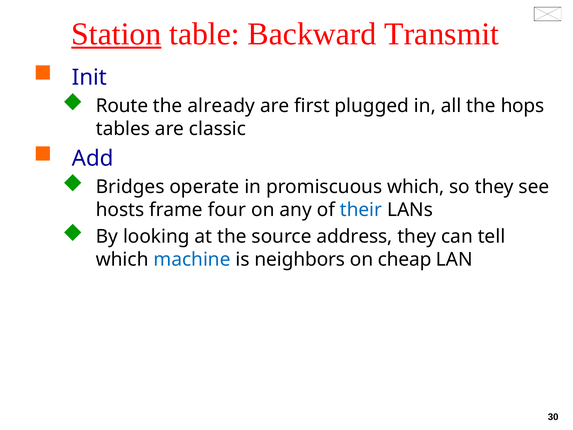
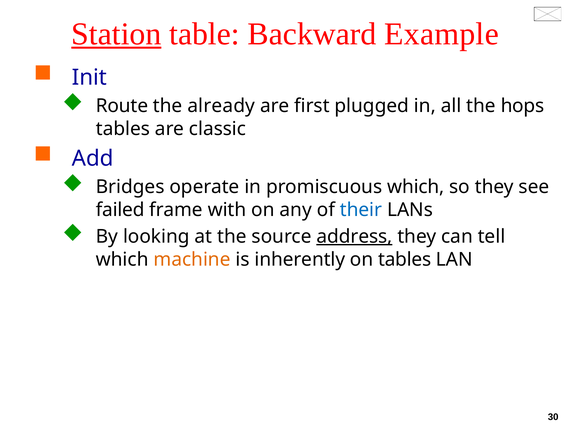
Transmit: Transmit -> Example
hosts: hosts -> failed
four: four -> with
address underline: none -> present
machine colour: blue -> orange
neighbors: neighbors -> inherently
on cheap: cheap -> tables
